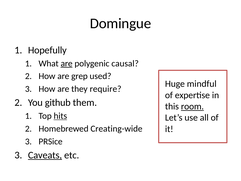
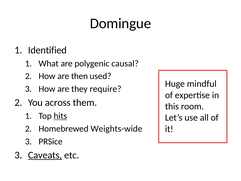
Hopefully: Hopefully -> Identified
are at (67, 63) underline: present -> none
grep: grep -> then
github: github -> across
room underline: present -> none
Creating-wide: Creating-wide -> Weights-wide
